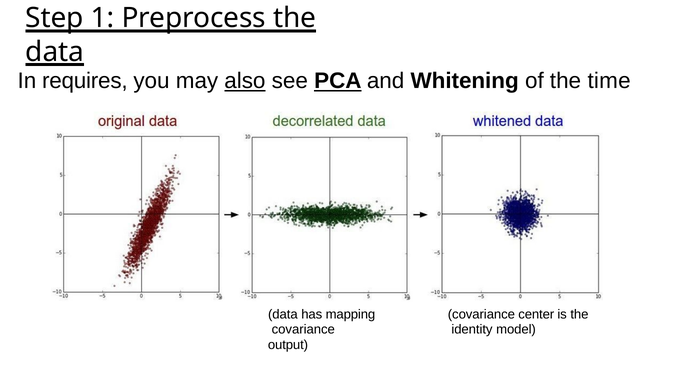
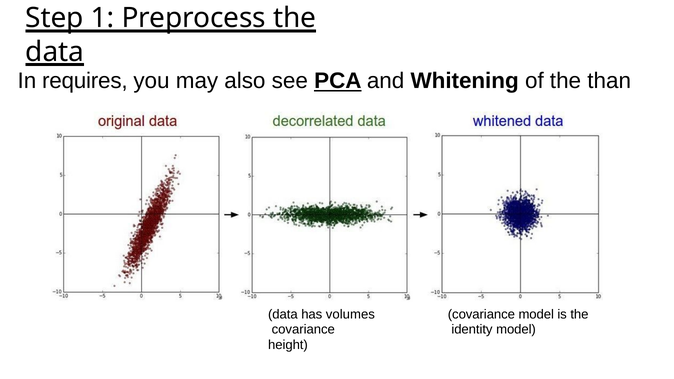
also underline: present -> none
time: time -> than
has mapping: mapping -> volumes
covariance center: center -> model
output: output -> height
